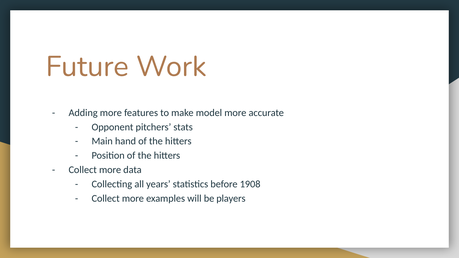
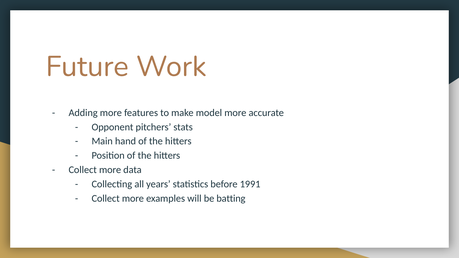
1908: 1908 -> 1991
players: players -> batting
